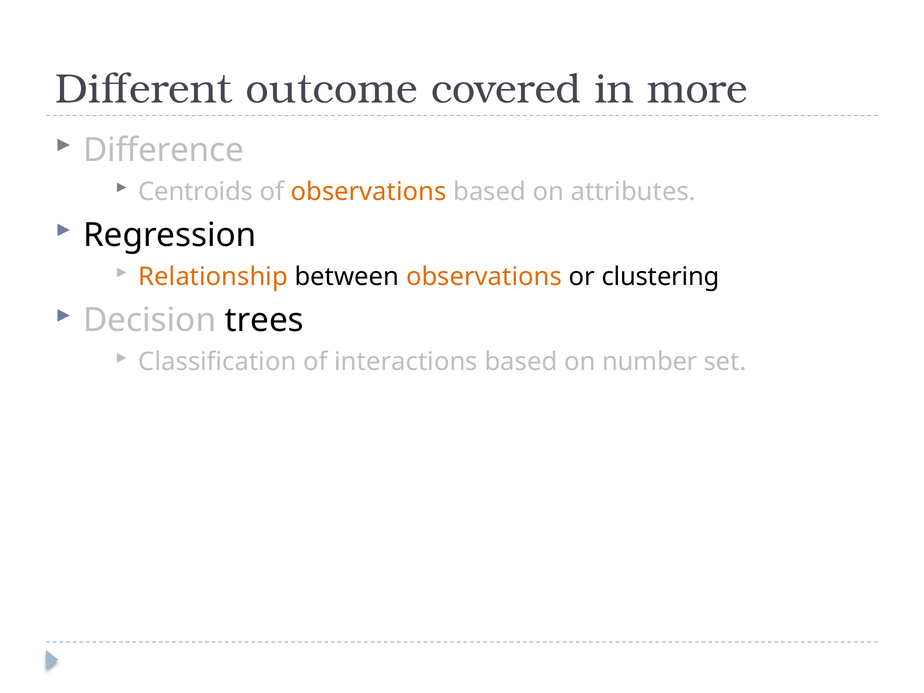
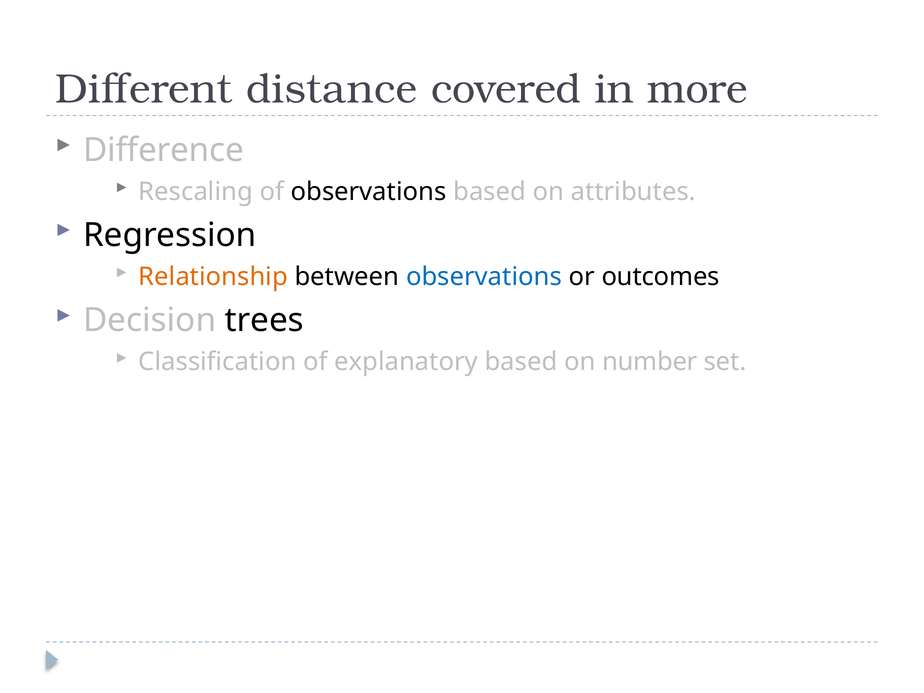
outcome: outcome -> distance
Centroids: Centroids -> Rescaling
observations at (369, 192) colour: orange -> black
observations at (484, 277) colour: orange -> blue
clustering: clustering -> outcomes
interactions: interactions -> explanatory
